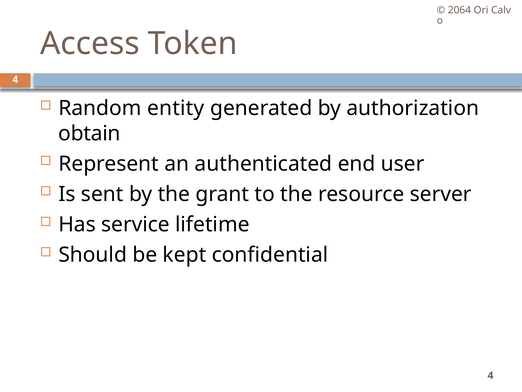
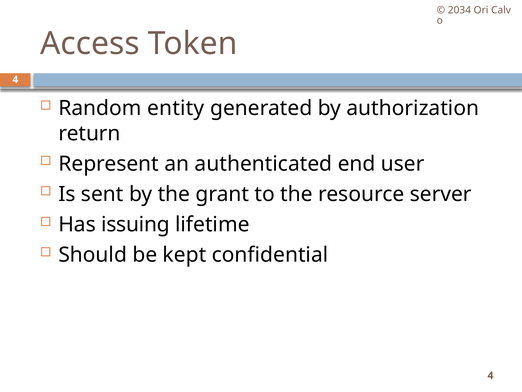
2064: 2064 -> 2034
obtain: obtain -> return
service: service -> issuing
